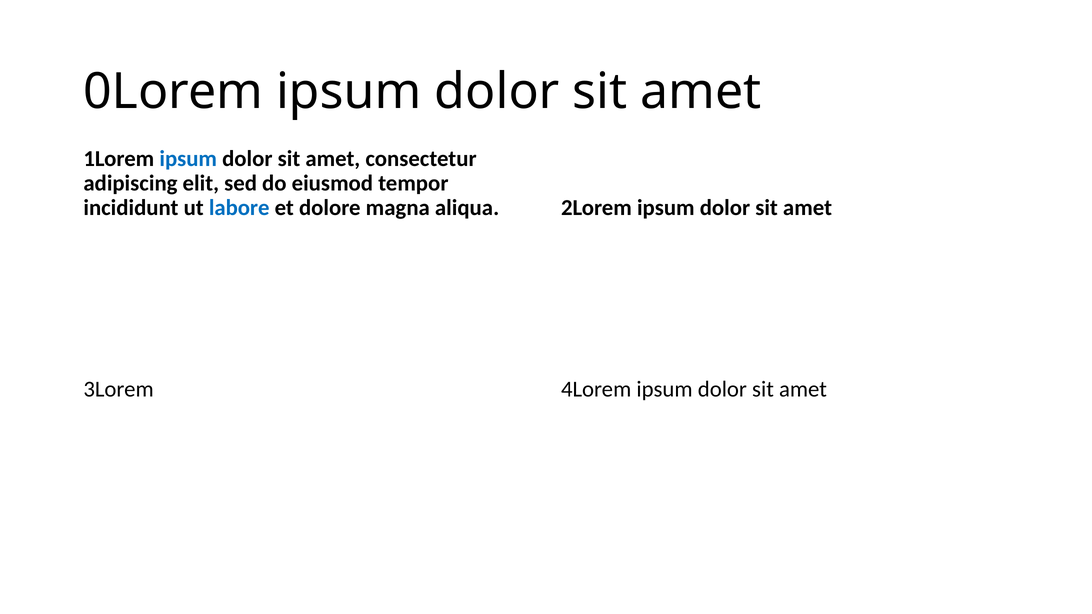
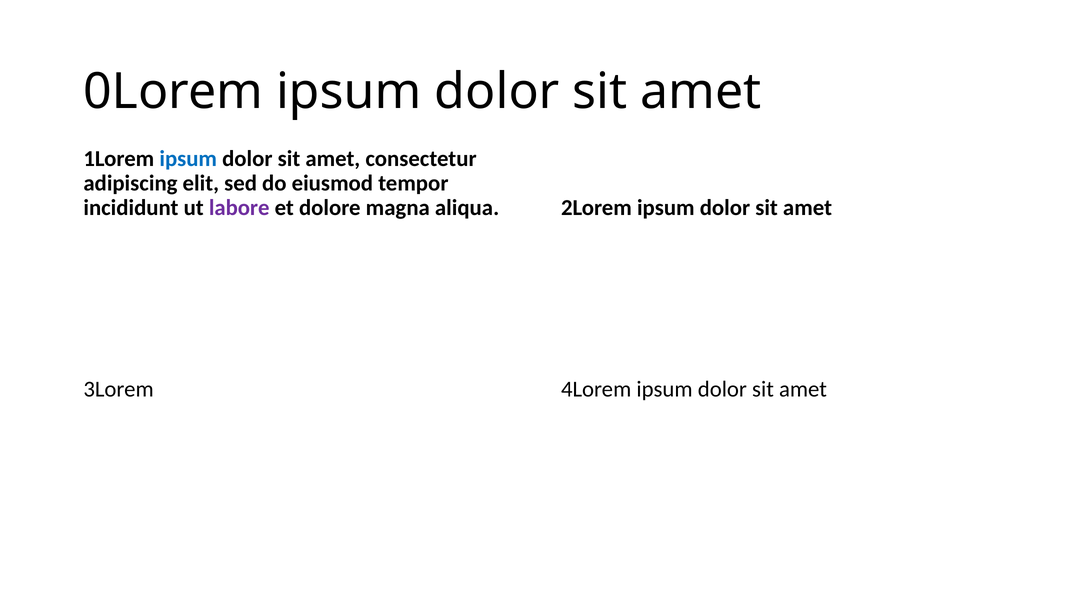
labore colour: blue -> purple
